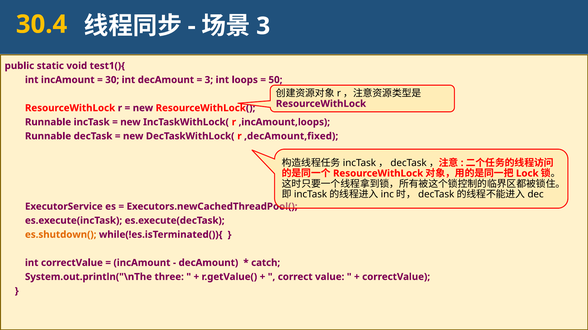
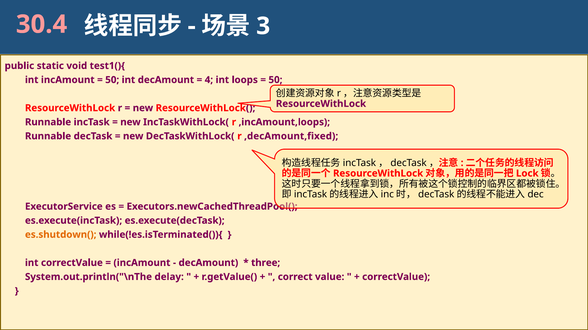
30.4 colour: yellow -> pink
30 at (112, 80): 30 -> 50
3 at (209, 80): 3 -> 4
catch: catch -> three
three: three -> delay
